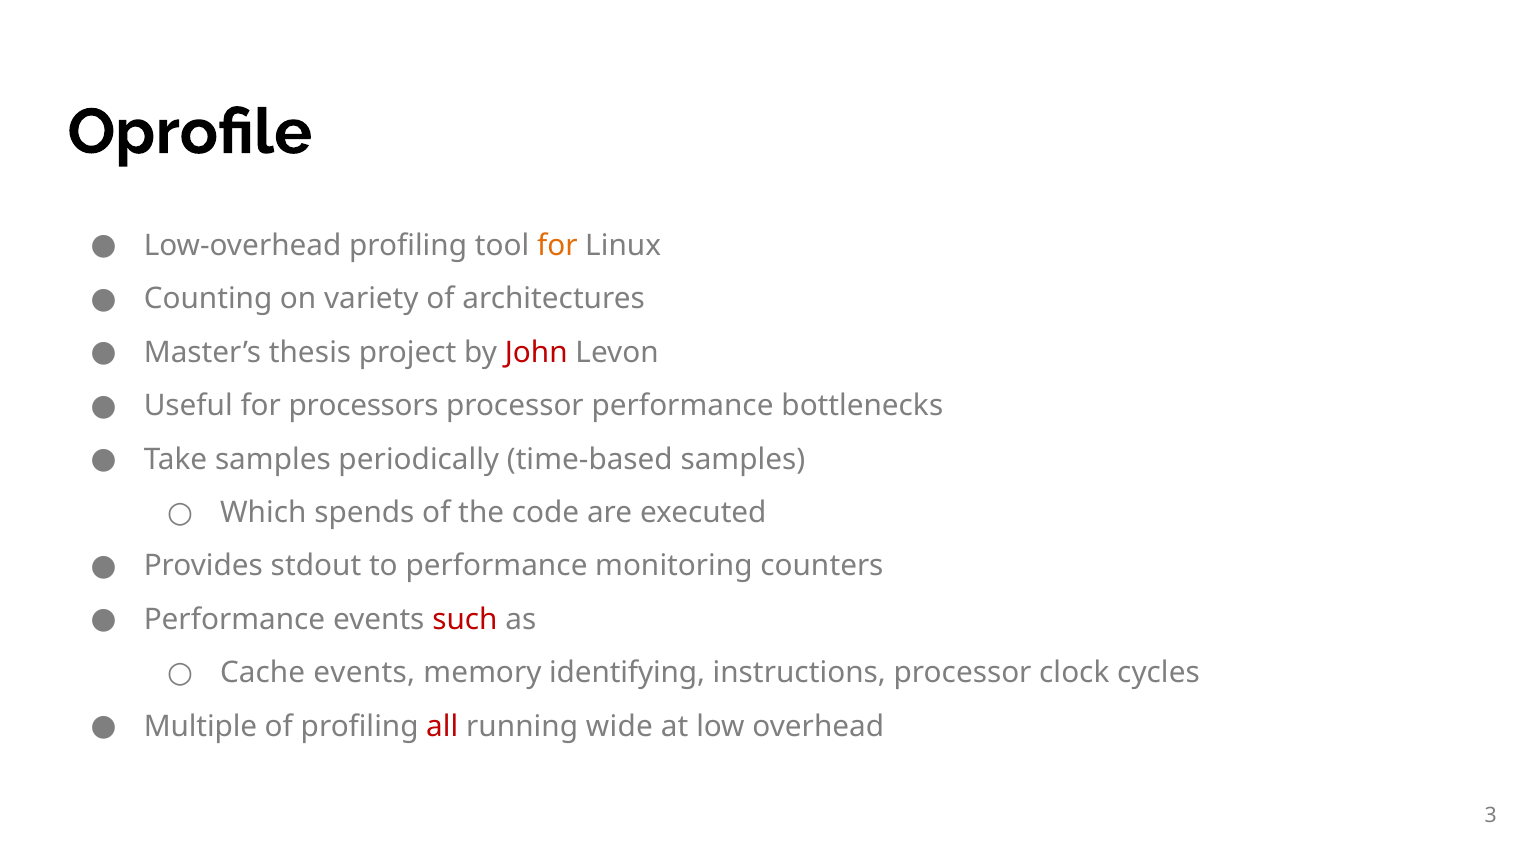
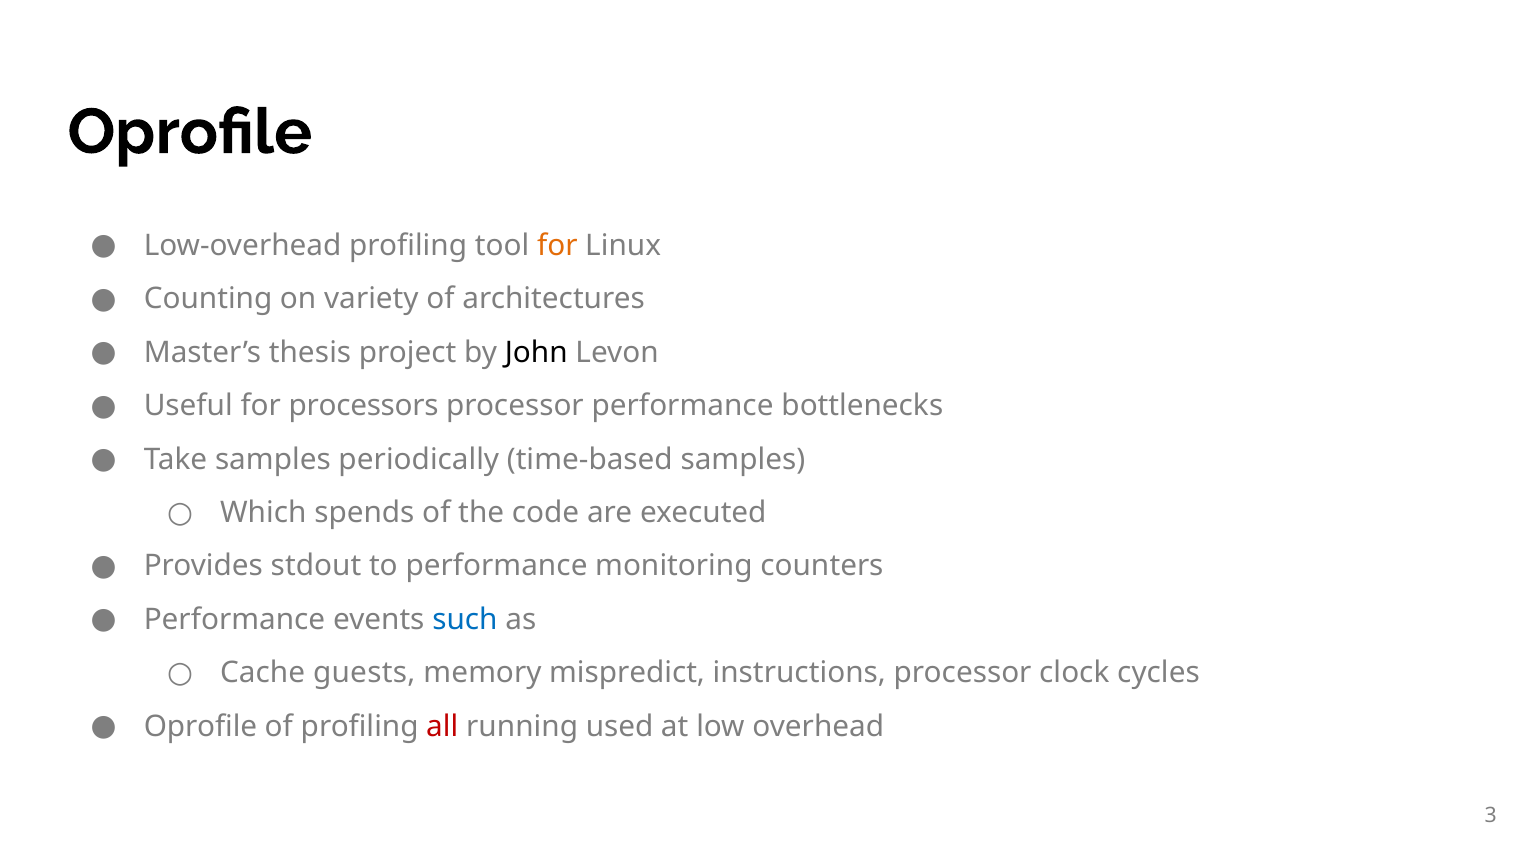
John colour: red -> black
such colour: red -> blue
Cache events: events -> guests
identifying: identifying -> mispredict
Multiple at (200, 727): Multiple -> Oprofile
wide: wide -> used
